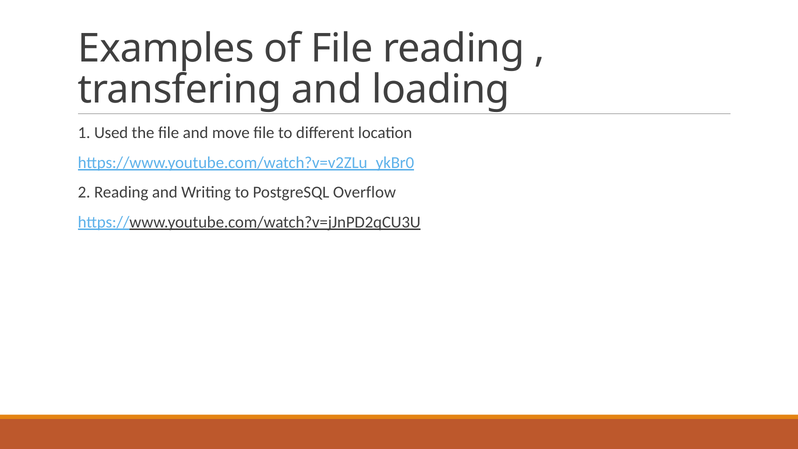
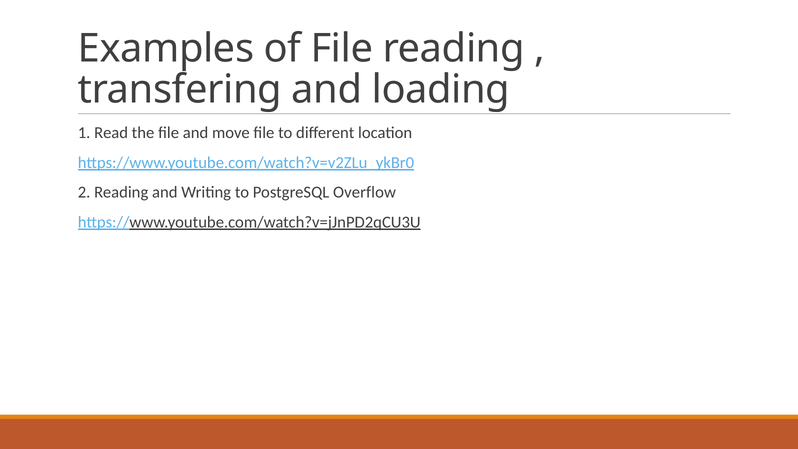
Used: Used -> Read
